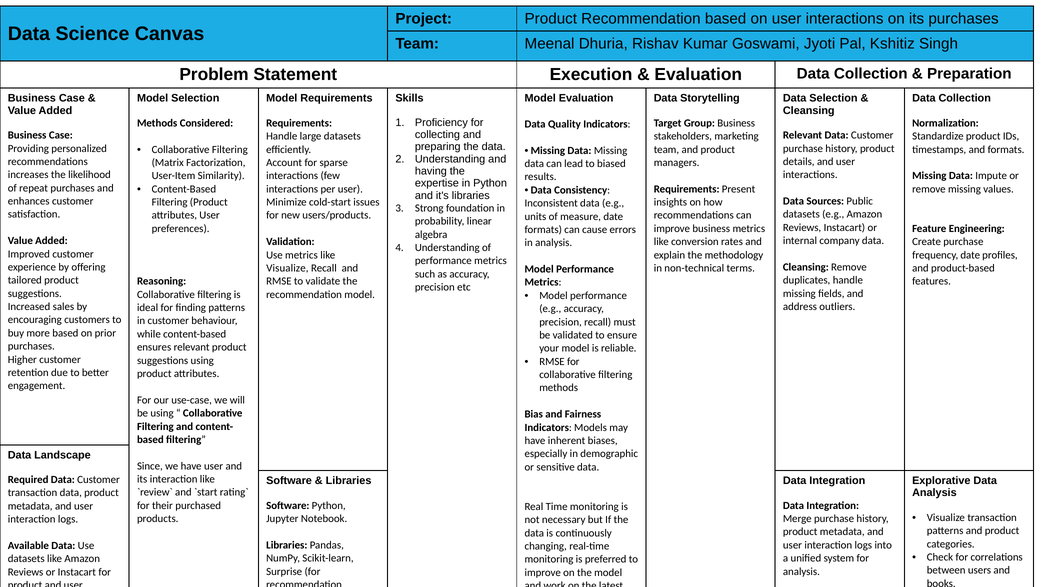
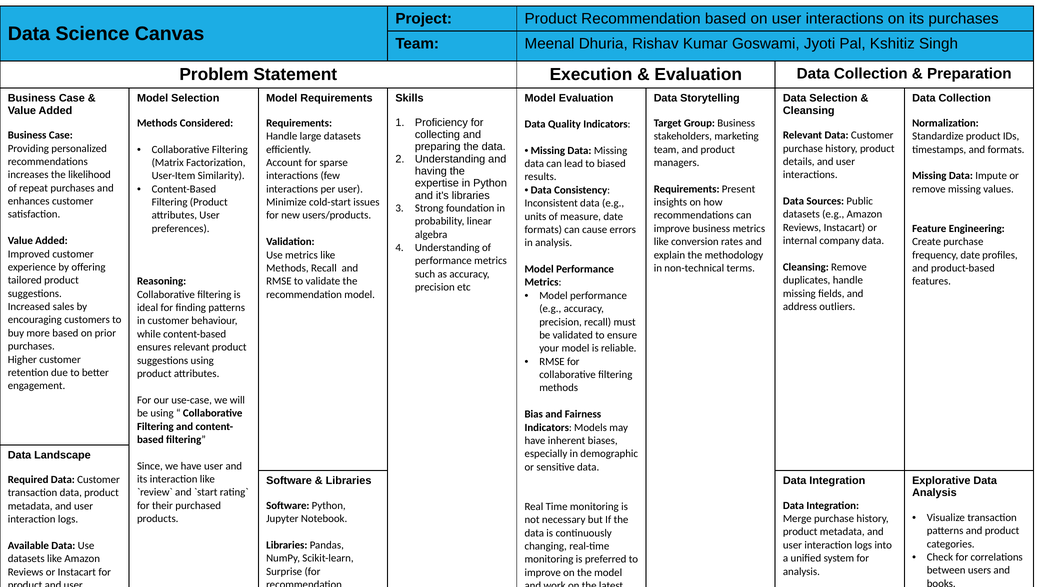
Visualize at (287, 268): Visualize -> Methods
